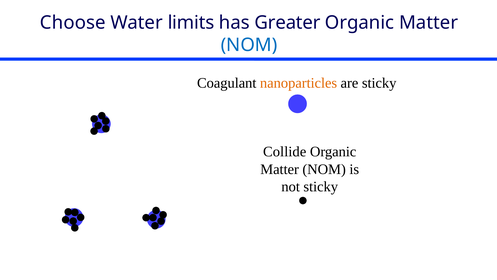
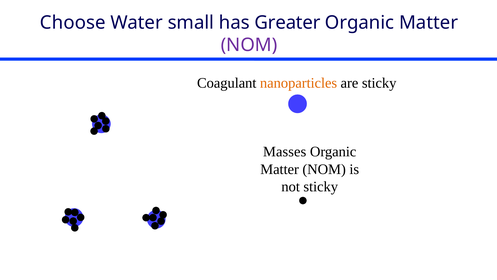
limits: limits -> small
NOM at (249, 45) colour: blue -> purple
Collide: Collide -> Masses
